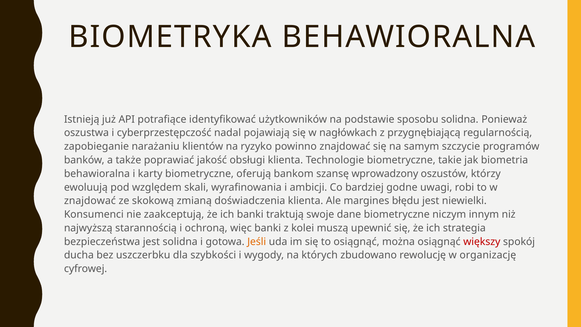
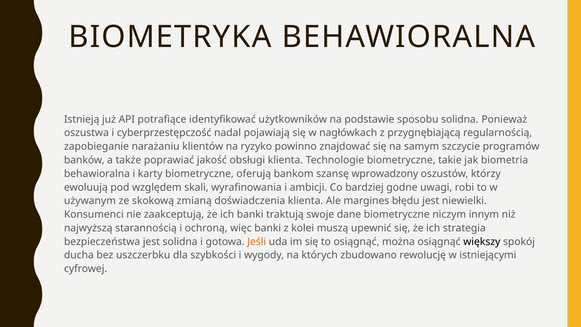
znajdować at (90, 201): znajdować -> używanym
większy colour: red -> black
organizację: organizację -> istniejącymi
